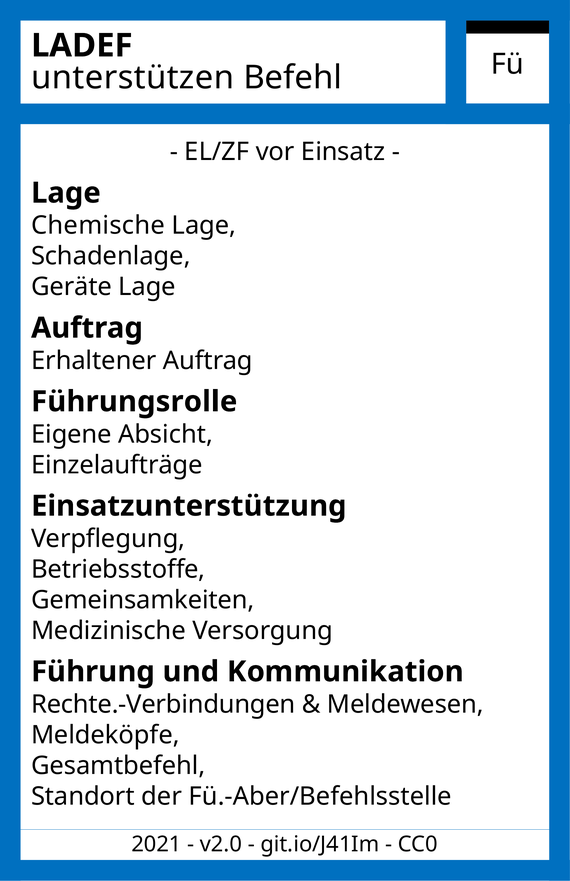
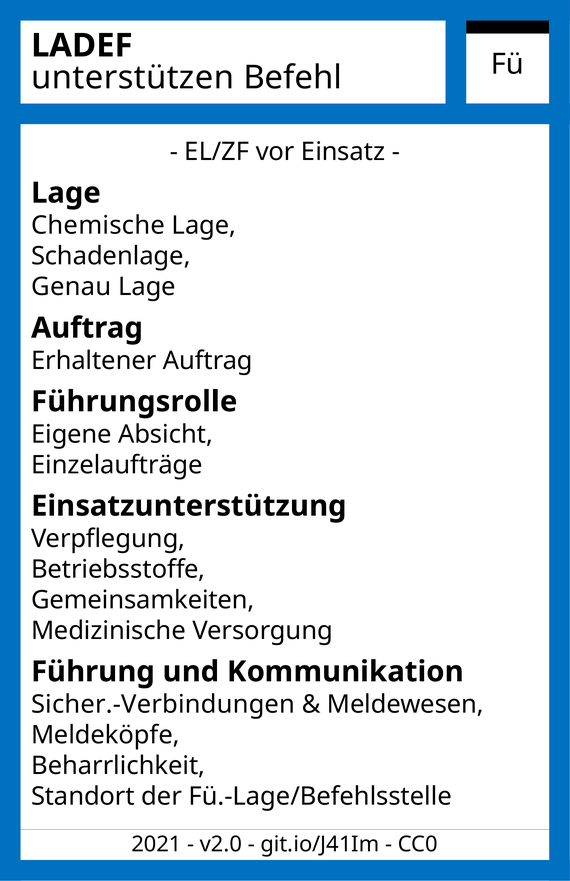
Geräte: Geräte -> Genau
Rechte.-Verbindungen: Rechte.-Verbindungen -> Sicher.-Verbindungen
Gesamtbefehl: Gesamtbefehl -> Beharrlichkeit
Fü.-Aber/Befehlsstelle: Fü.-Aber/Befehlsstelle -> Fü.-Lage/Befehlsstelle
